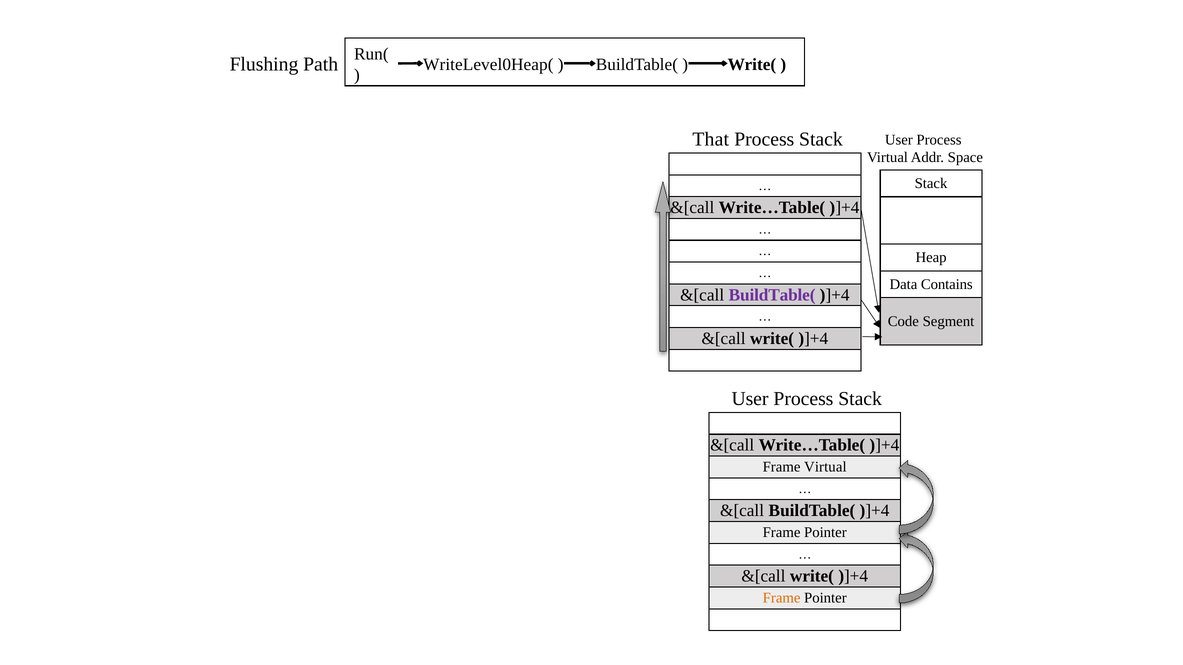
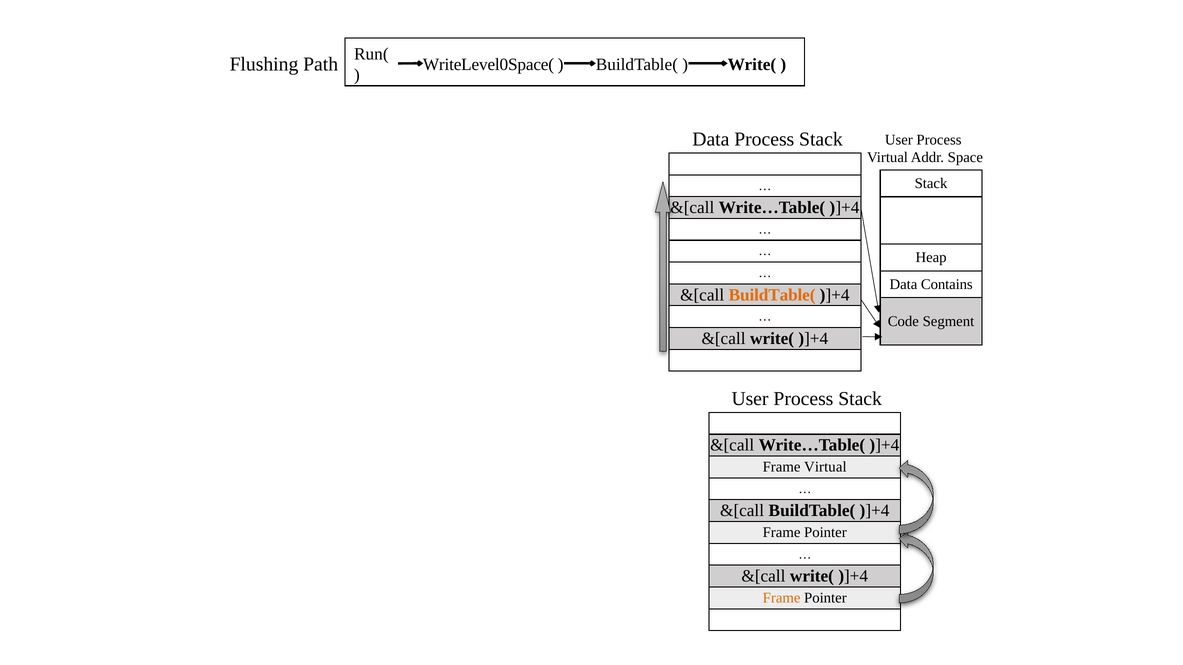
WriteLevel0Heap(: WriteLevel0Heap( -> WriteLevel0Space(
That at (711, 139): That -> Data
BuildTable( at (772, 295) colour: purple -> orange
